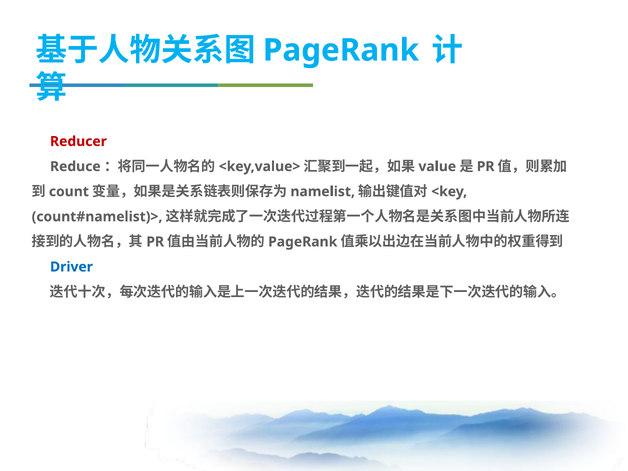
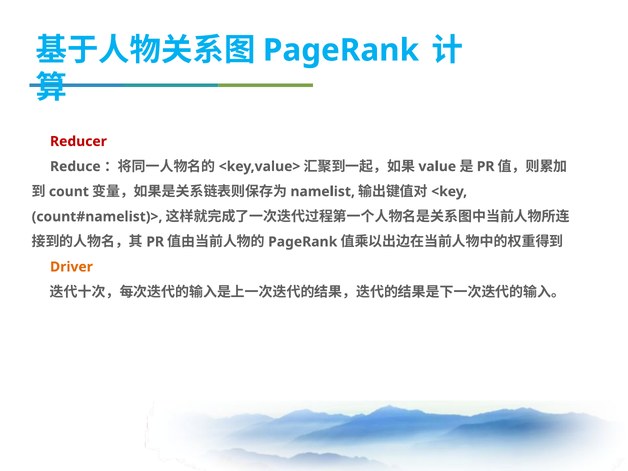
Driver colour: blue -> orange
